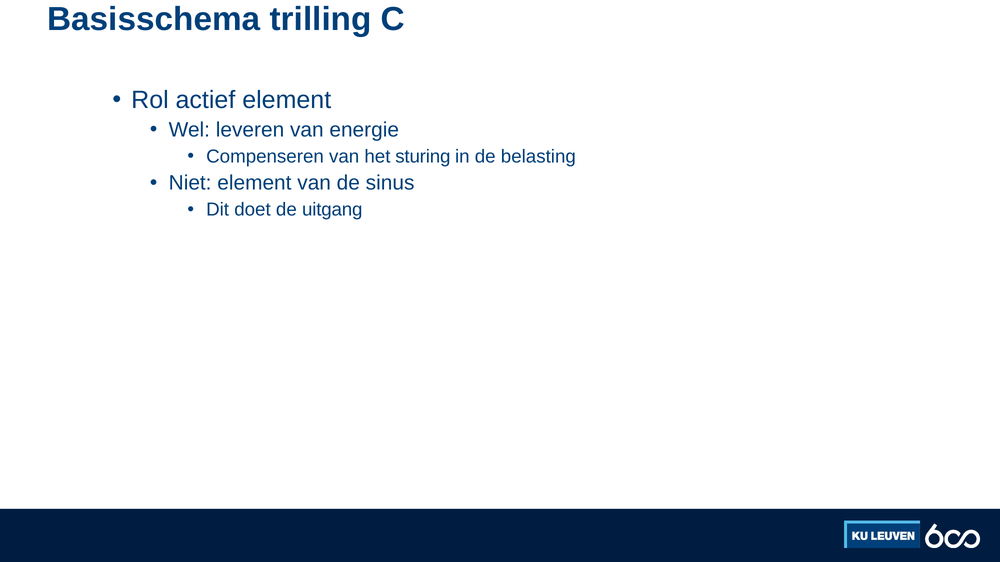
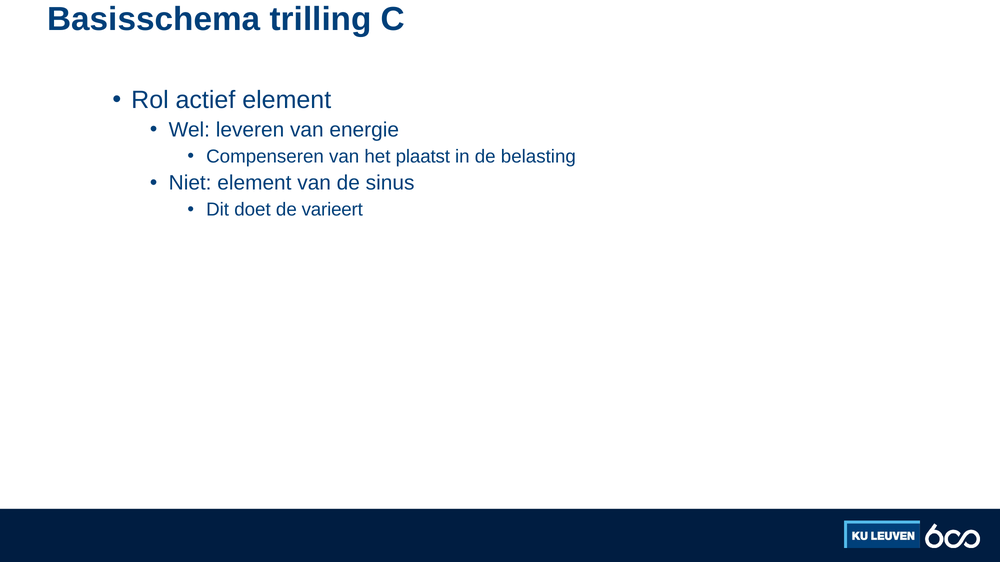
sturing: sturing -> plaatst
uitgang: uitgang -> varieert
